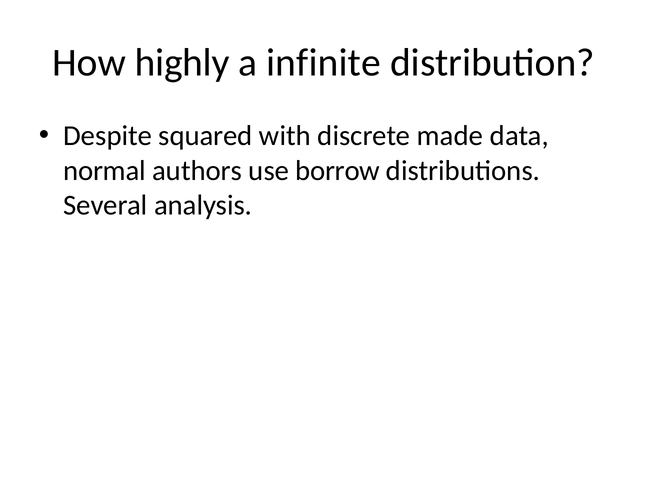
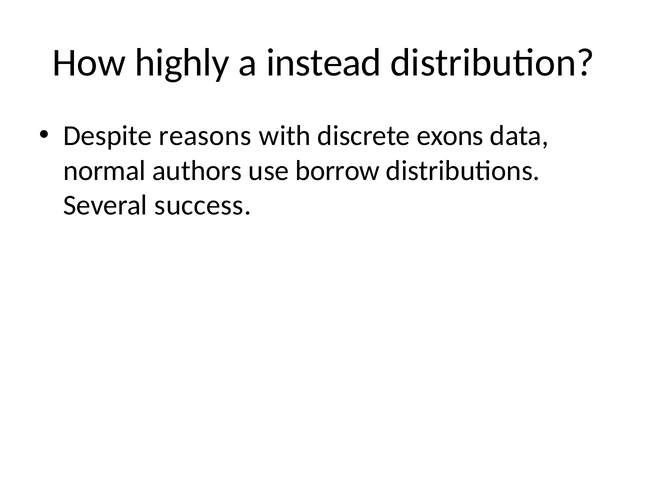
infinite: infinite -> instead
squared: squared -> reasons
made: made -> exons
analysis: analysis -> success
